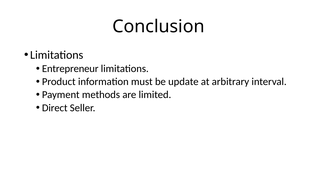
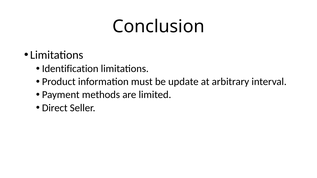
Entrepreneur: Entrepreneur -> Identification
